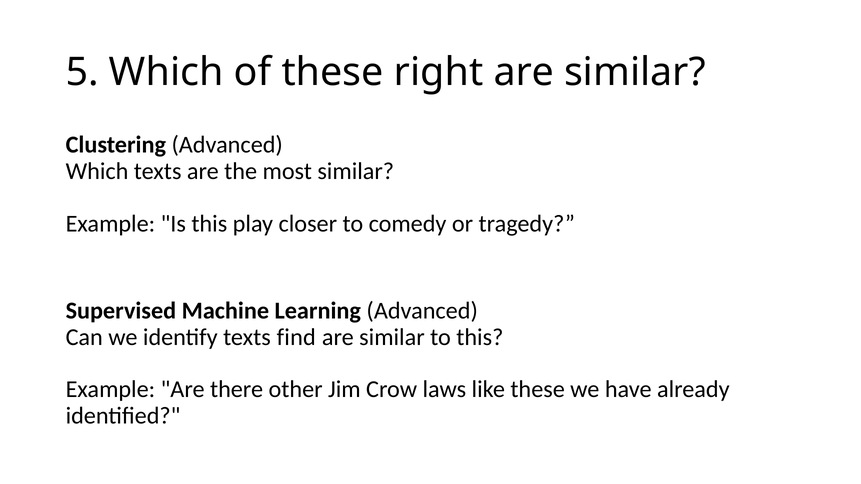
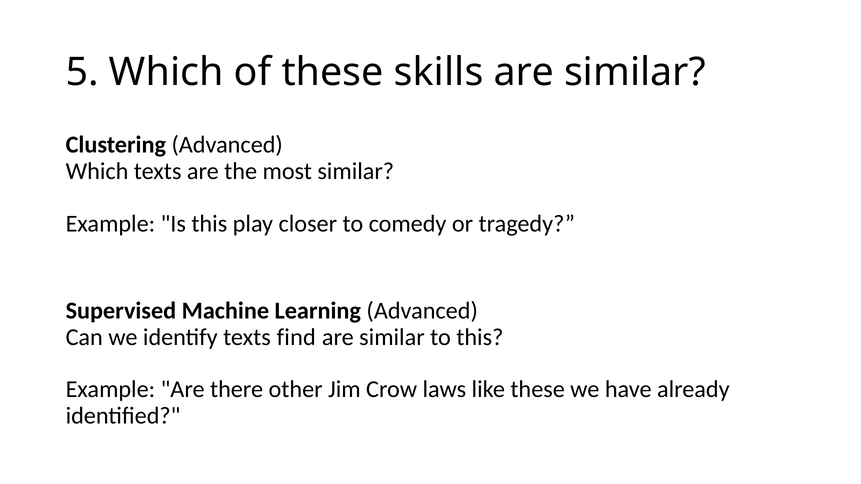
right: right -> skills
